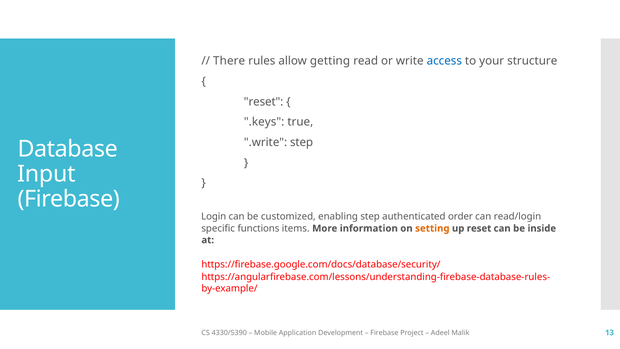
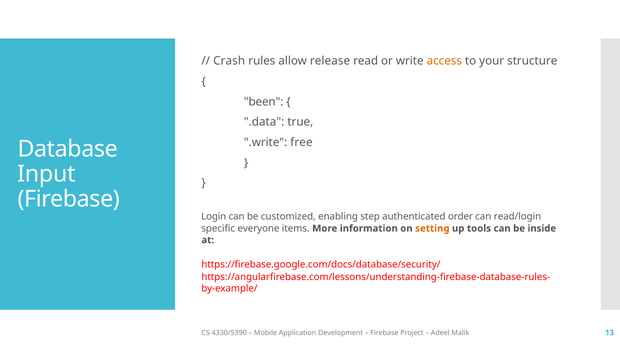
There: There -> Crash
getting: getting -> release
access colour: blue -> orange
reset at (264, 102): reset -> been
.keys: .keys -> .data
.write step: step -> free
functions: functions -> everyone
up reset: reset -> tools
